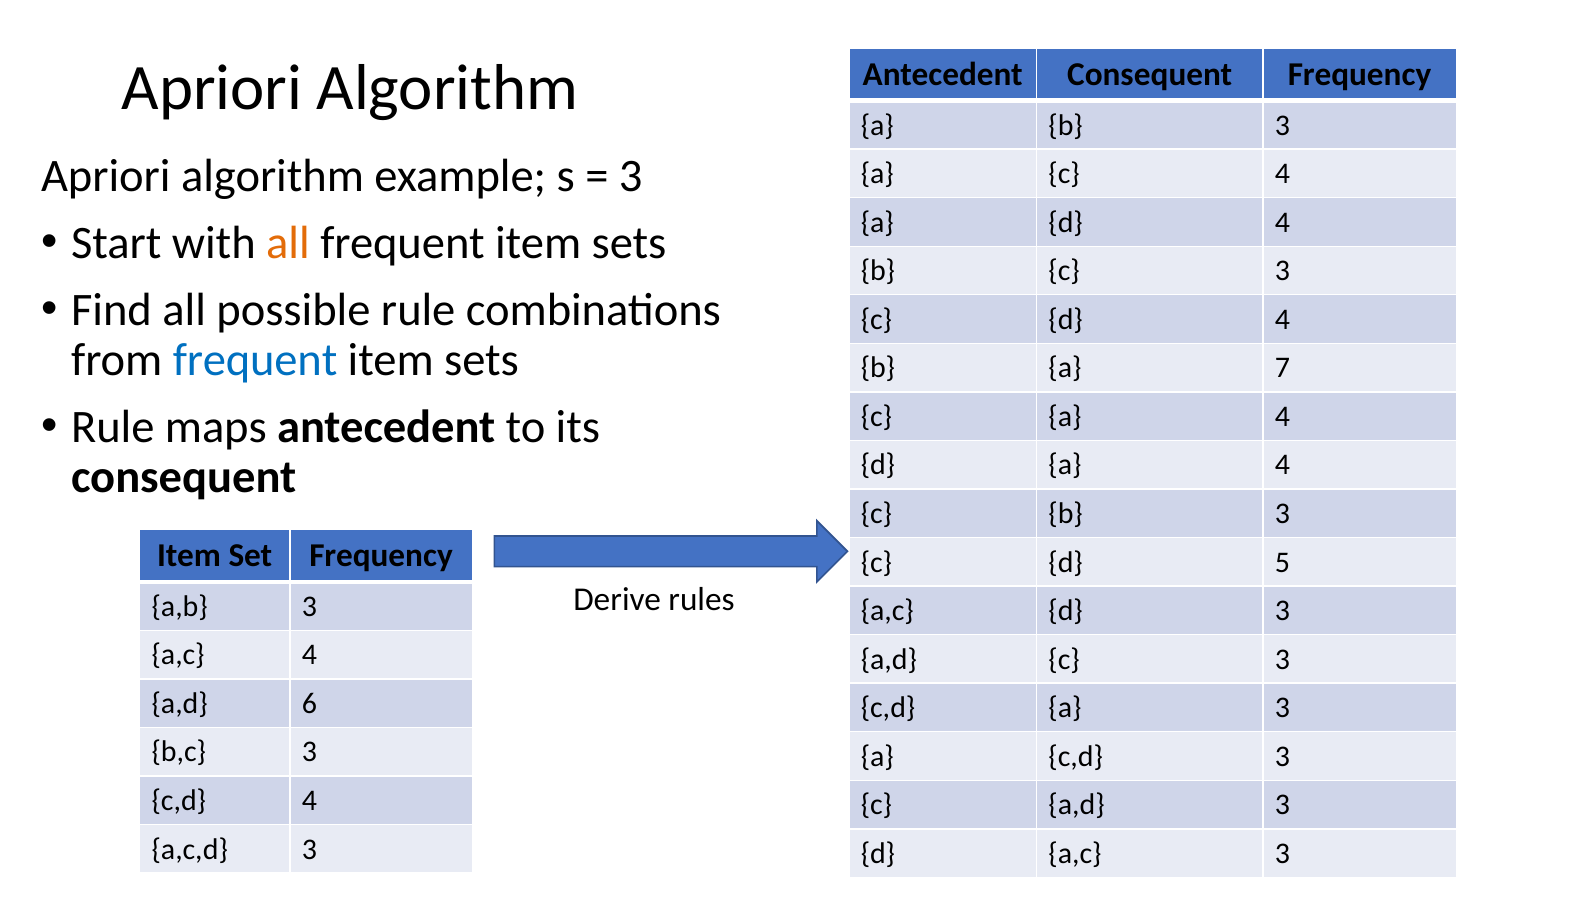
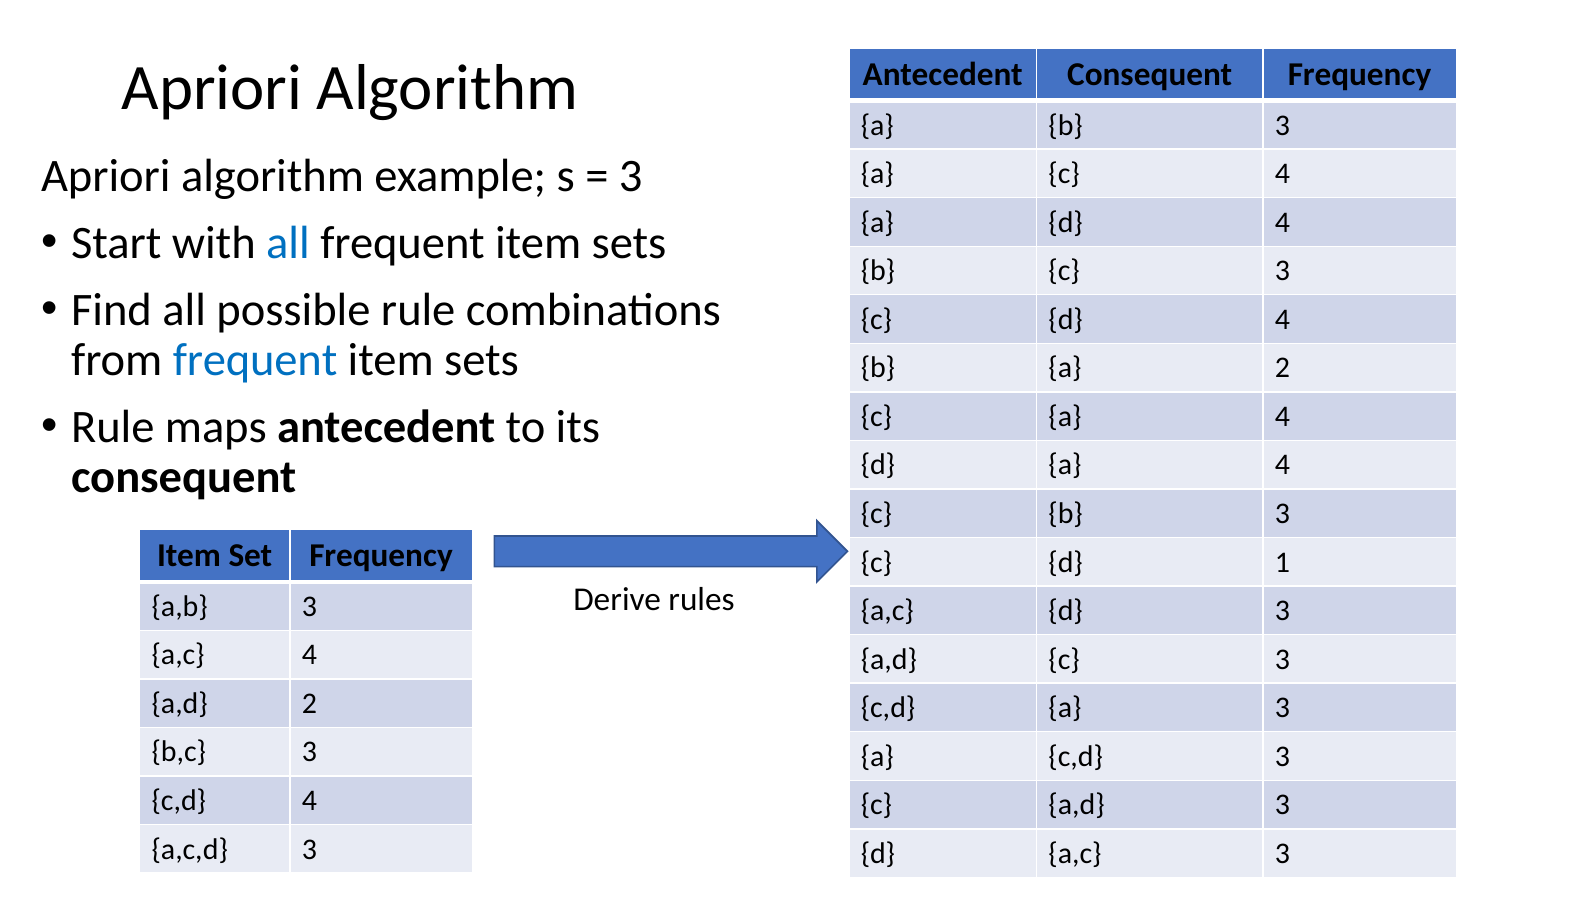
all at (288, 243) colour: orange -> blue
a 7: 7 -> 2
5: 5 -> 1
a,d 6: 6 -> 2
